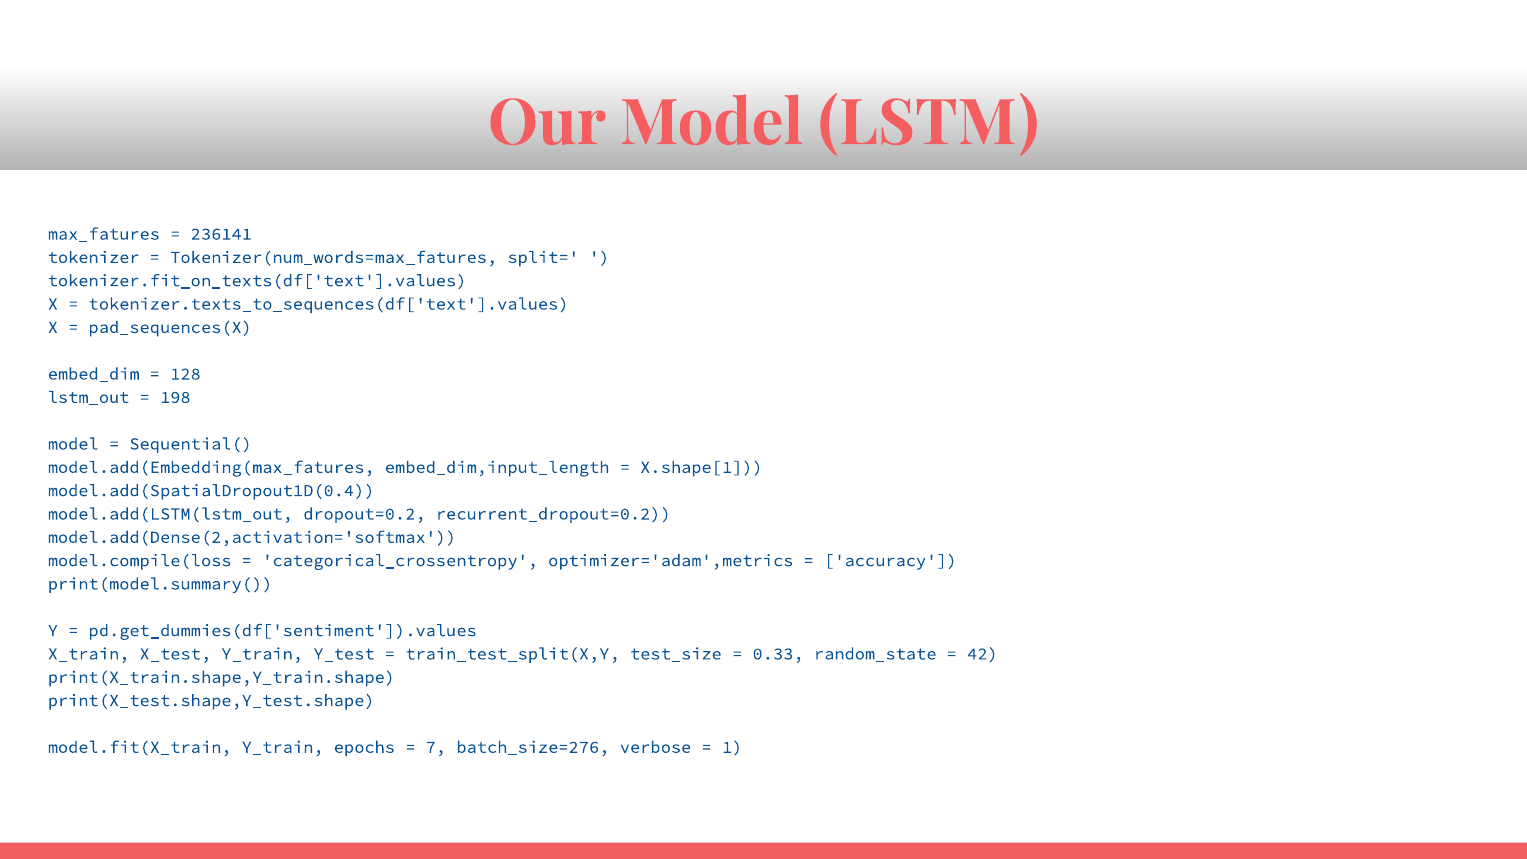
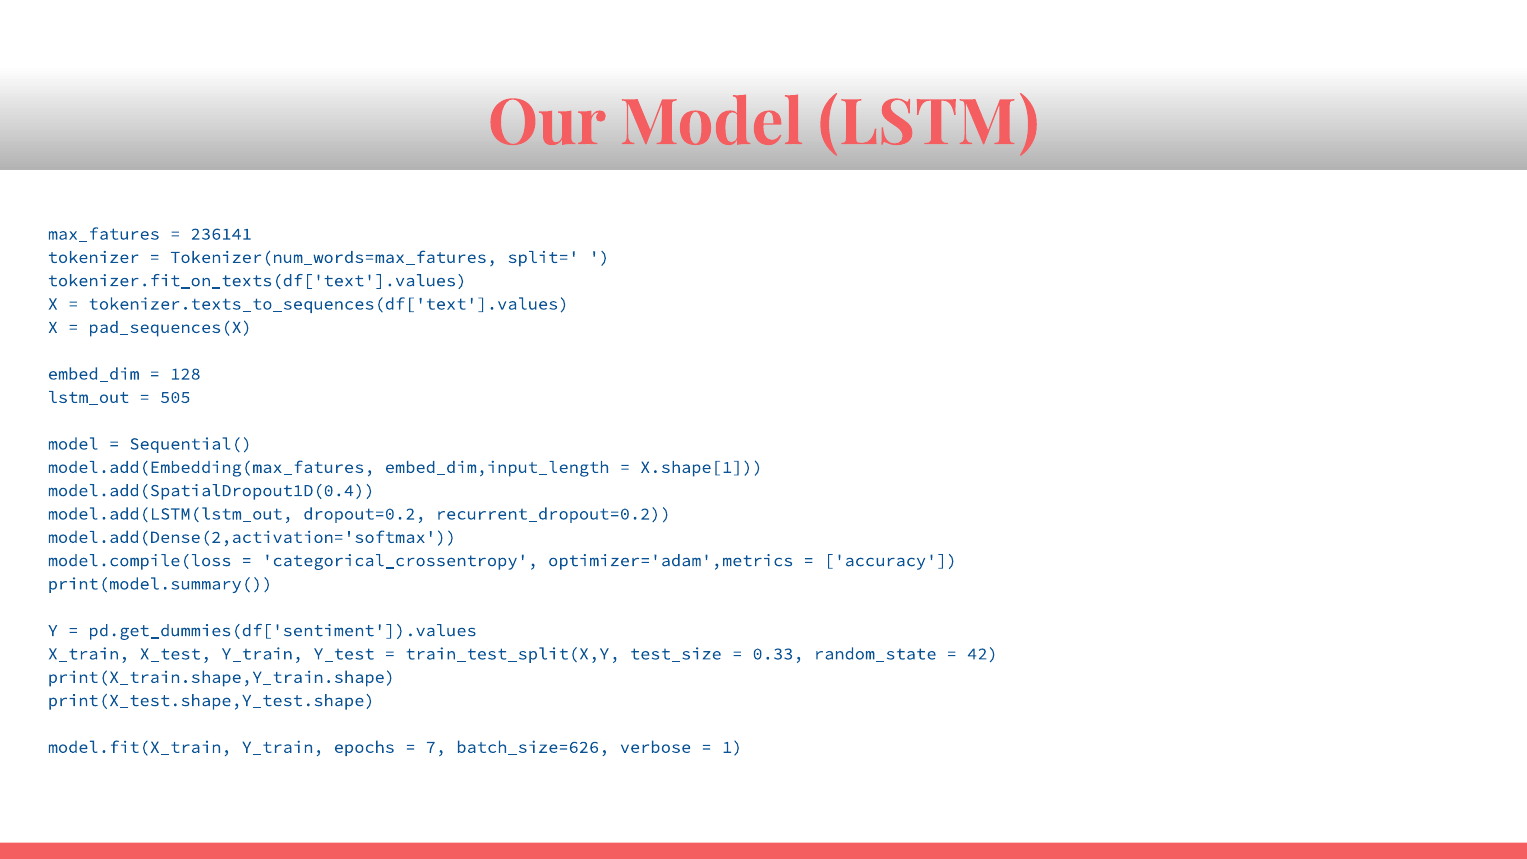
198: 198 -> 505
batch_size=276: batch_size=276 -> batch_size=626
